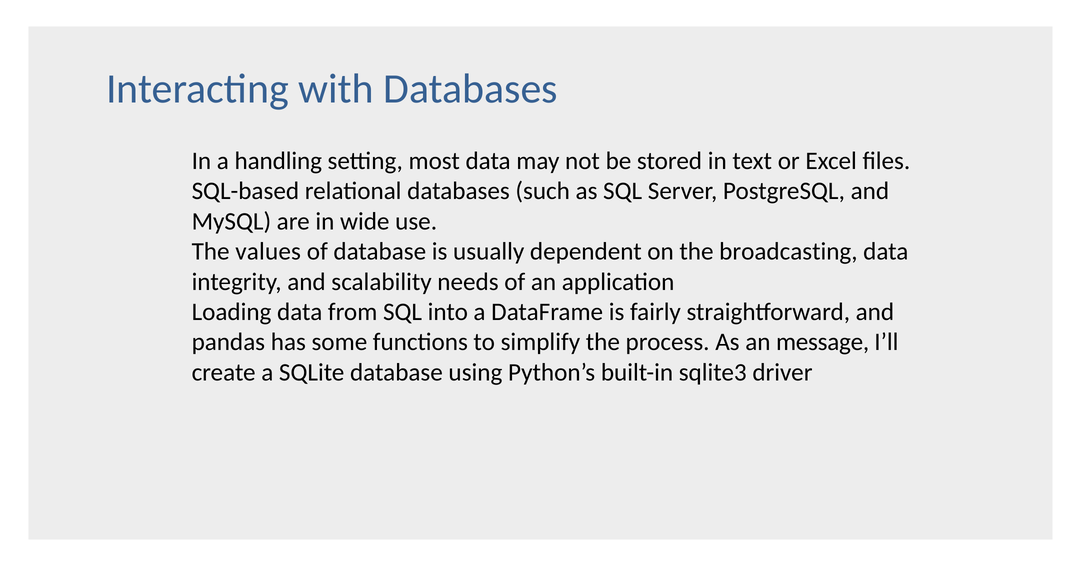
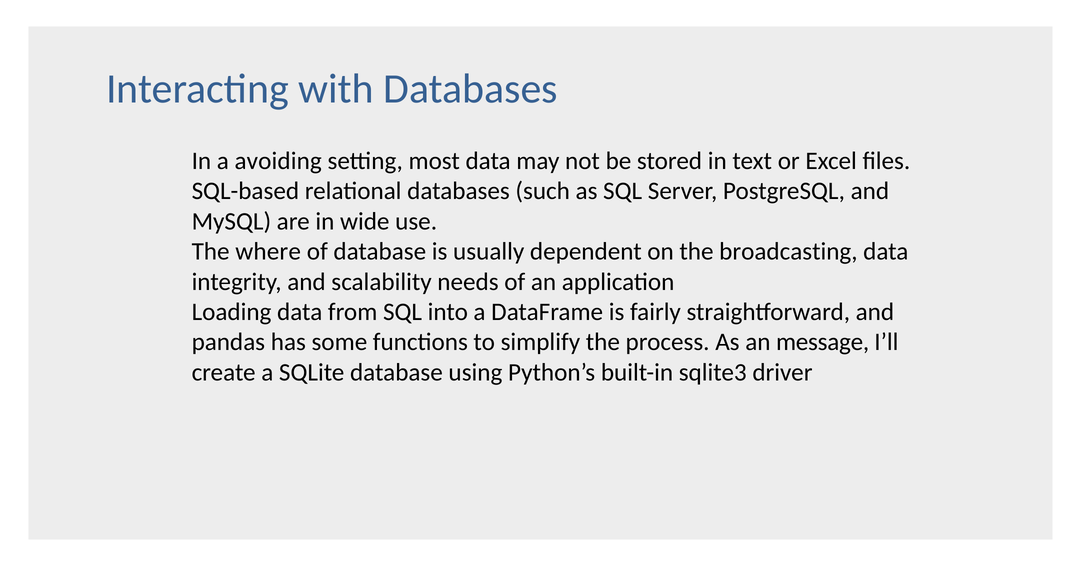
handling: handling -> avoiding
values: values -> where
